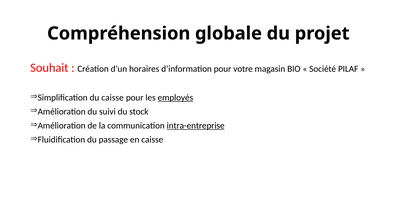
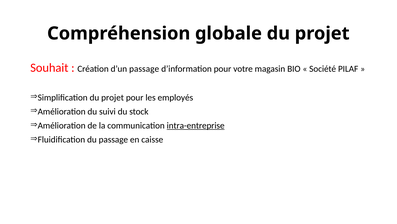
d’un horaires: horaires -> passage
Simplification du caisse: caisse -> projet
employés underline: present -> none
